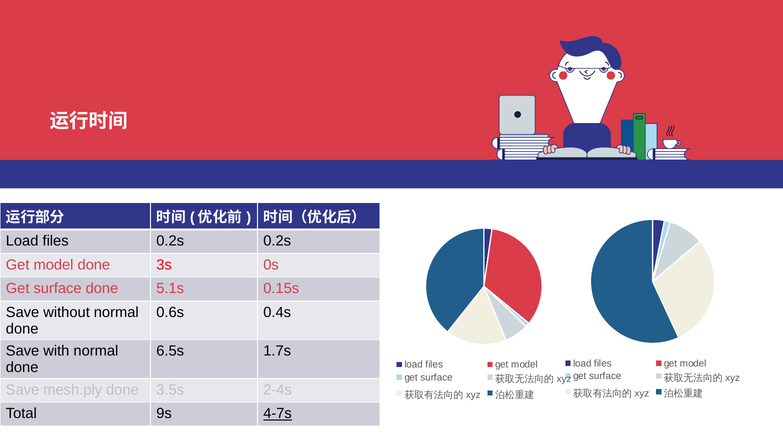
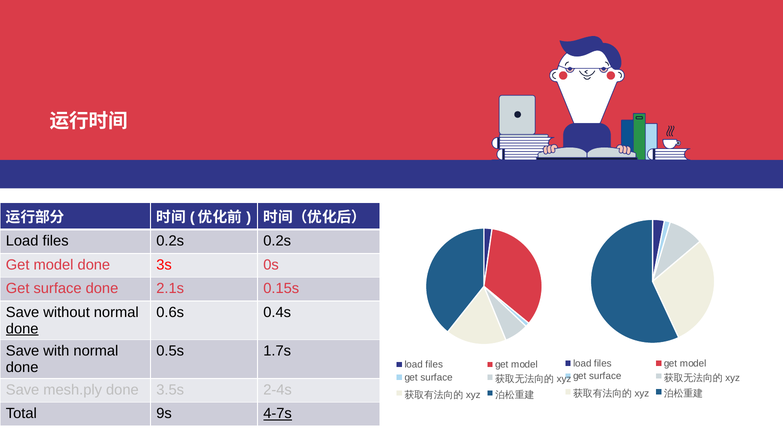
5.1s: 5.1s -> 2.1s
done at (22, 329) underline: none -> present
6.5s: 6.5s -> 0.5s
